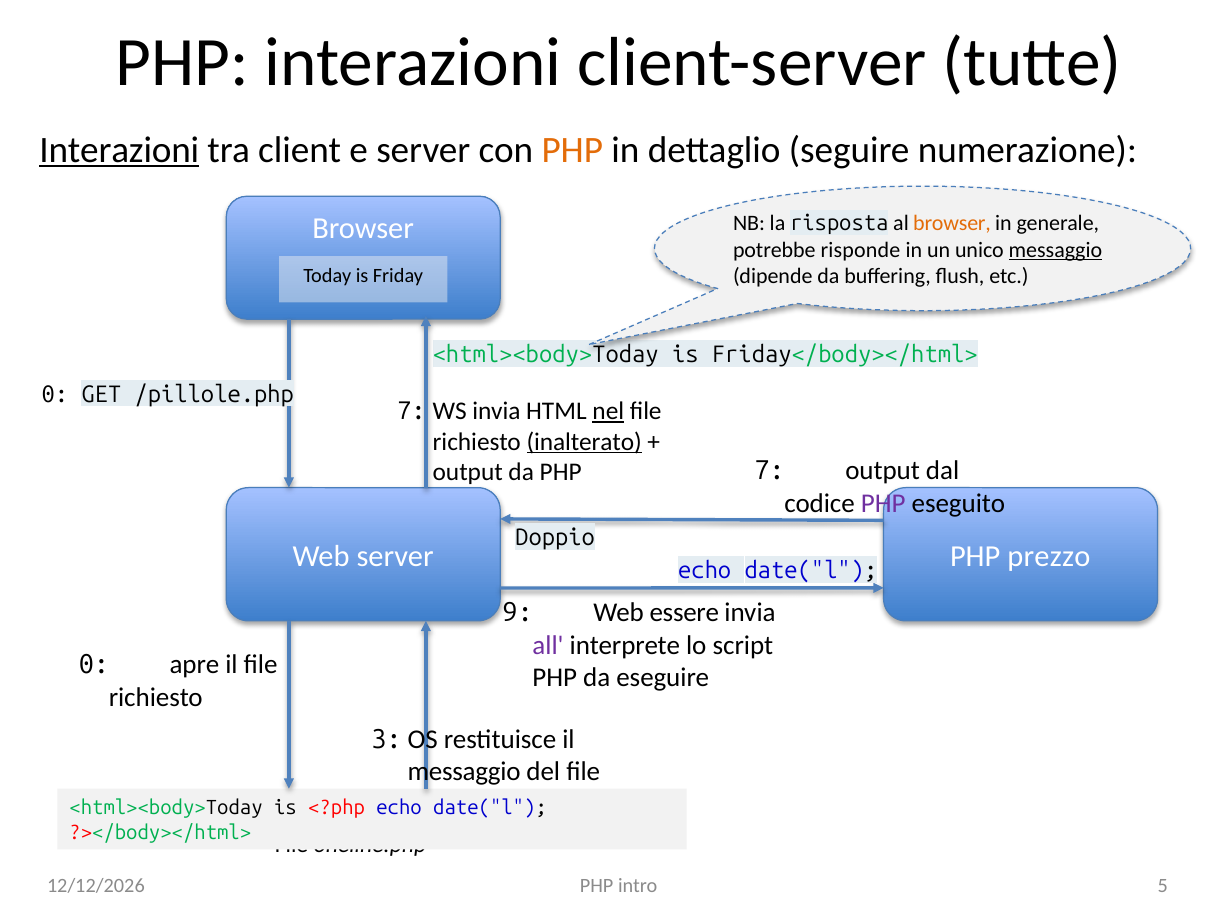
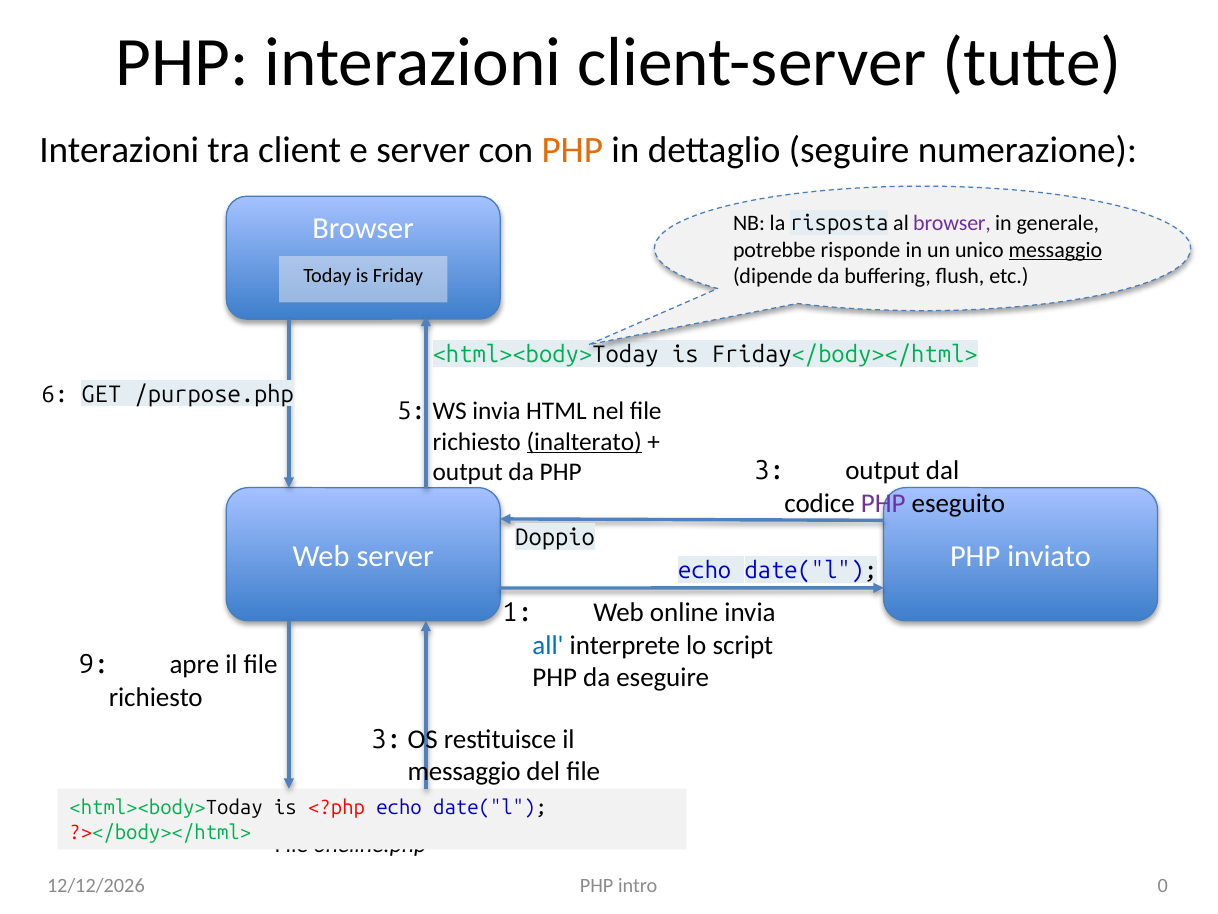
Interazioni at (119, 150) underline: present -> none
browser at (952, 223) colour: orange -> purple
0 at (55, 394): 0 -> 6
/pillole.php: /pillole.php -> /purpose.php
7 at (411, 411): 7 -> 5
nel underline: present -> none
7 at (769, 471): 7 -> 3
prezzo: prezzo -> inviato
9: 9 -> 1
essere: essere -> online
all colour: purple -> blue
0 at (94, 664): 0 -> 9
5: 5 -> 0
